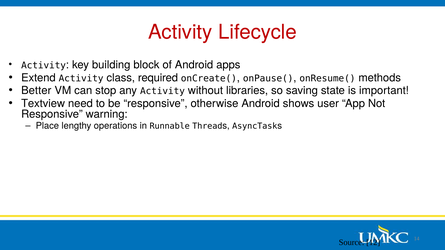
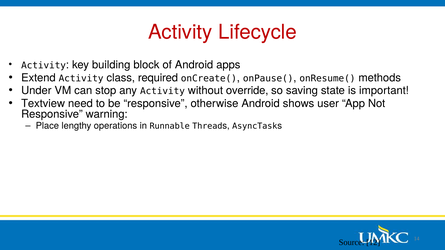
Better: Better -> Under
libraries: libraries -> override
